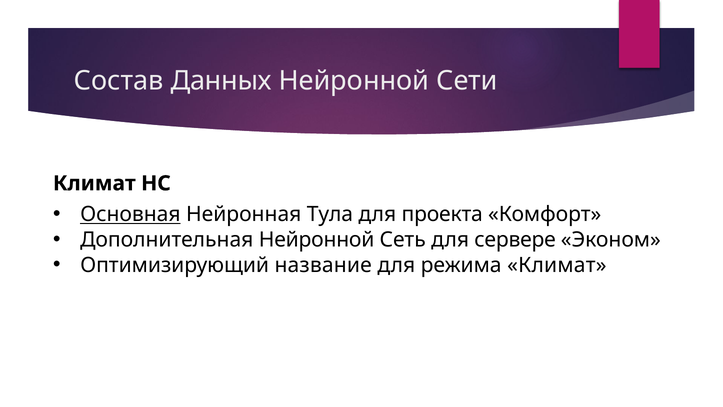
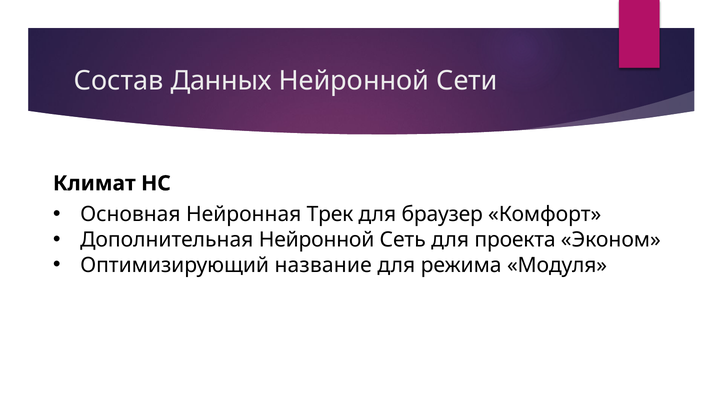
Основная underline: present -> none
Тула: Тула -> Трек
проекта: проекта -> браузер
сервере: сервере -> проекта
режима Климат: Климат -> Модуля
